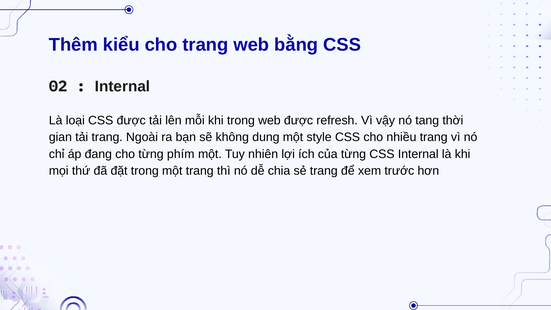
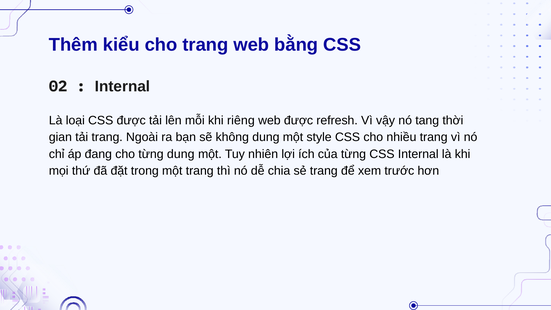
khi trong: trong -> riêng
từng phím: phím -> dung
